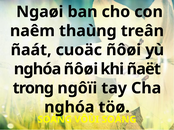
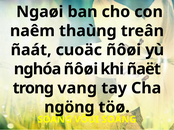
ngôïi: ngôïi -> vang
nghóa at (69, 108): nghóa -> ngöng
